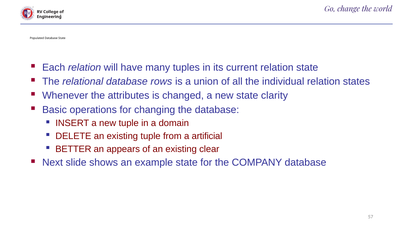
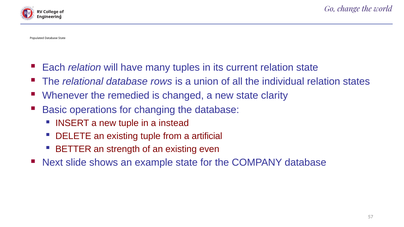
attributes: attributes -> remedied
domain: domain -> instead
appears: appears -> strength
clear: clear -> even
